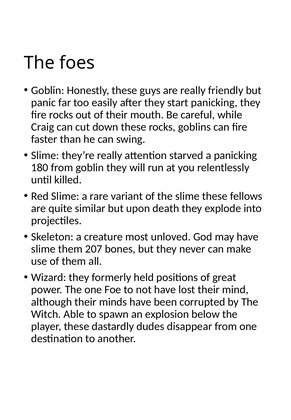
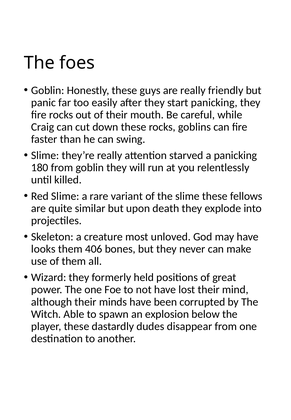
slime at (43, 249): slime -> looks
207: 207 -> 406
